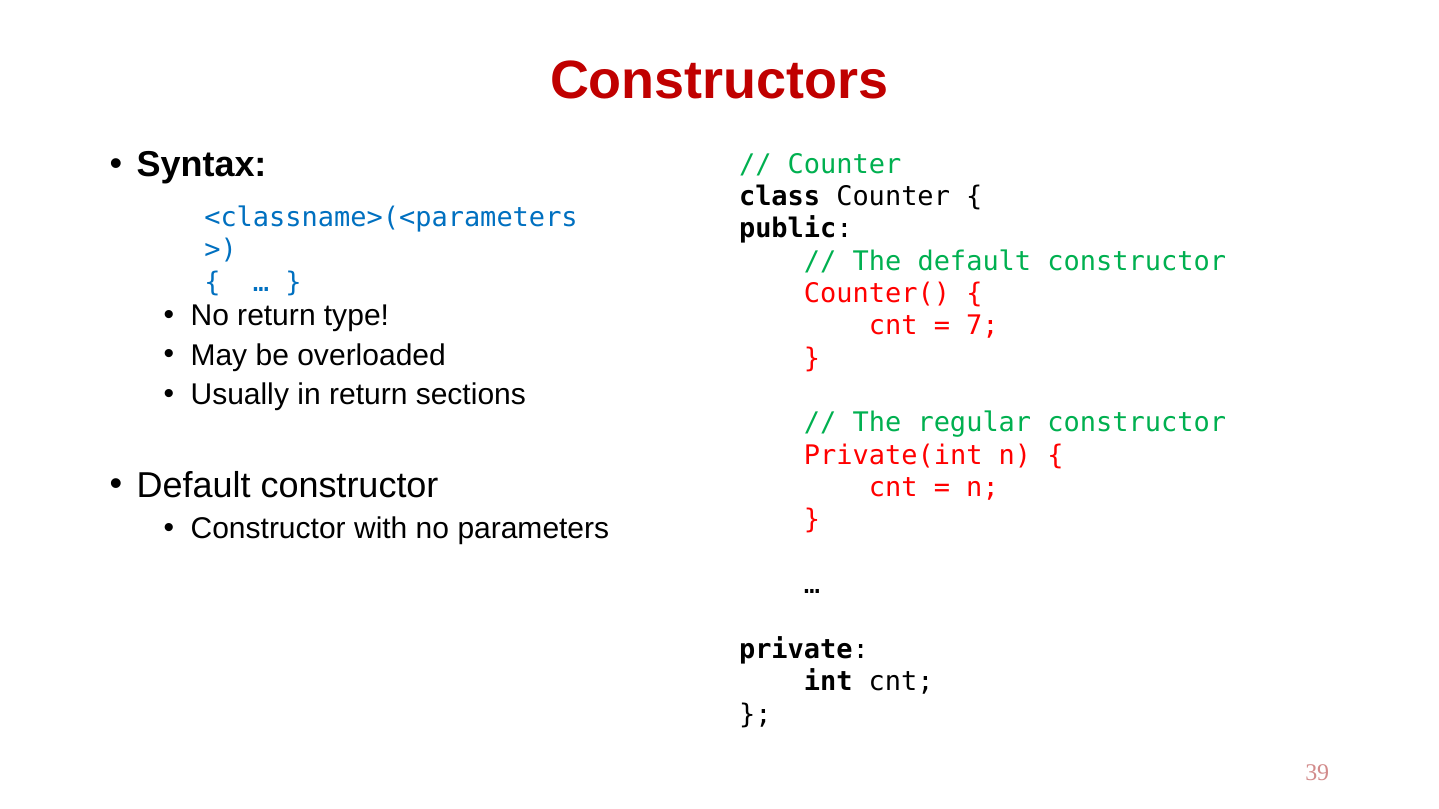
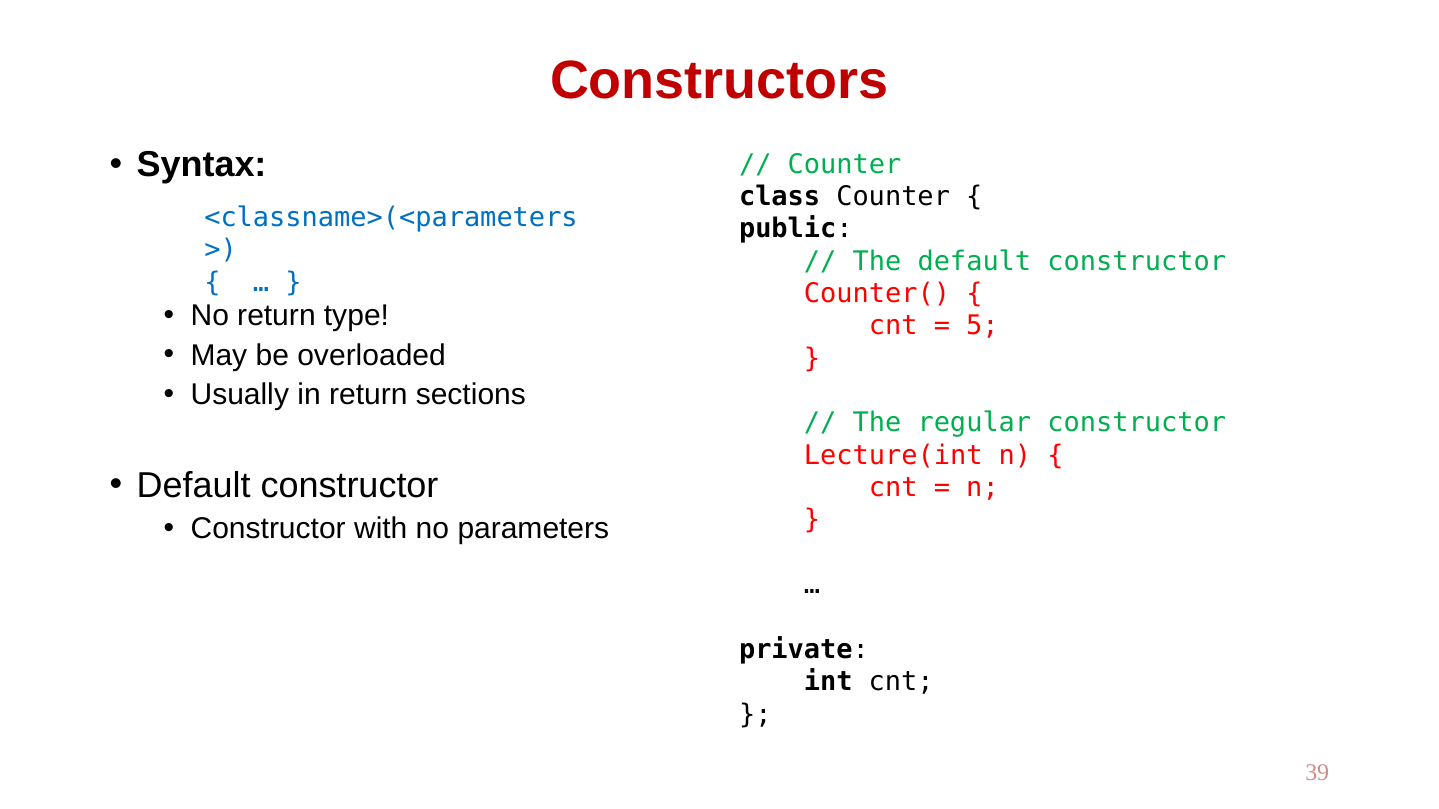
7: 7 -> 5
Private(int: Private(int -> Lecture(int
